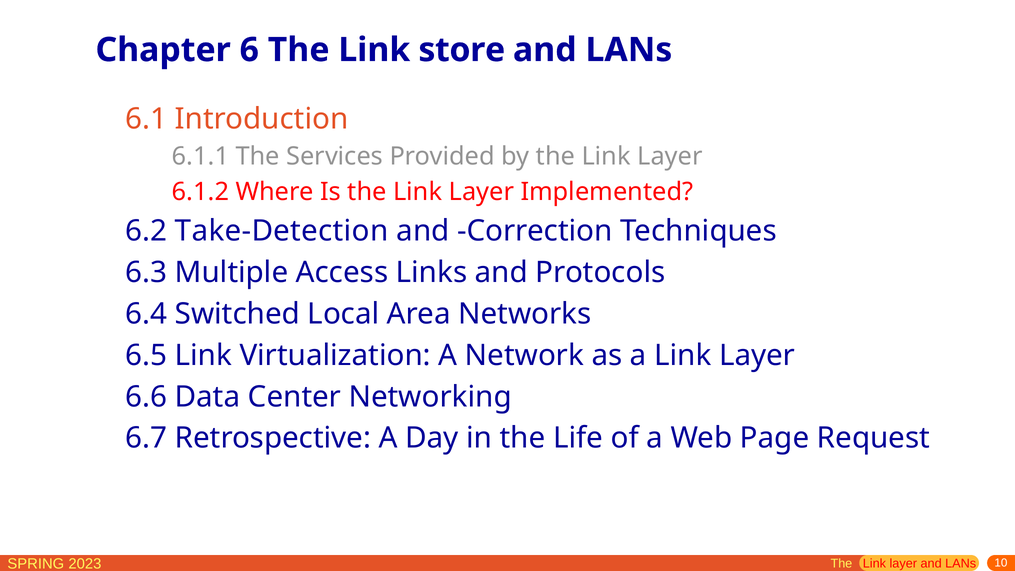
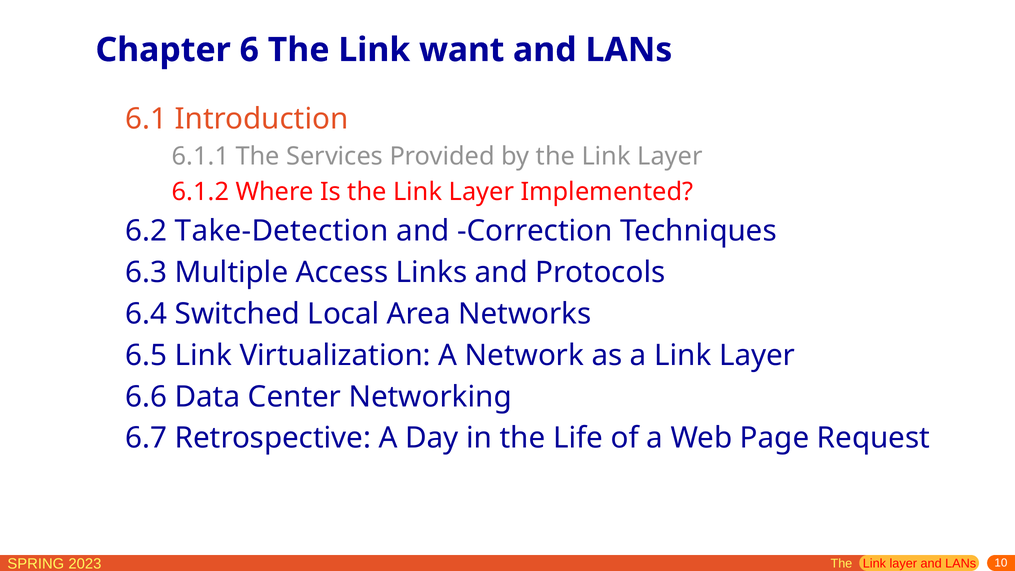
store: store -> want
